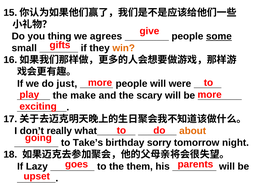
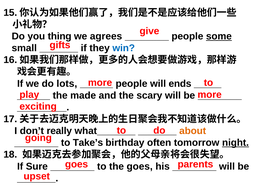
win colour: orange -> blue
just: just -> lots
were: were -> ends
make: make -> made
sorry: sorry -> often
night underline: none -> present
Lazy: Lazy -> Sure
the them: them -> goes
